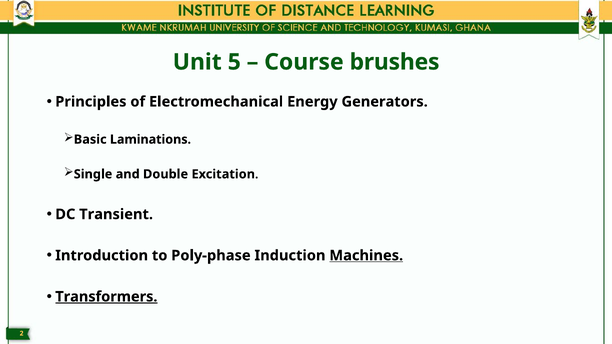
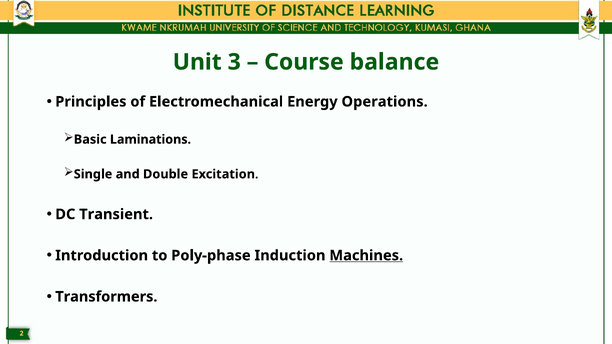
5: 5 -> 3
brushes: brushes -> balance
Generators: Generators -> Operations
Transformers underline: present -> none
